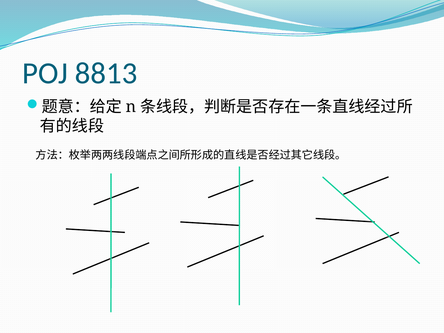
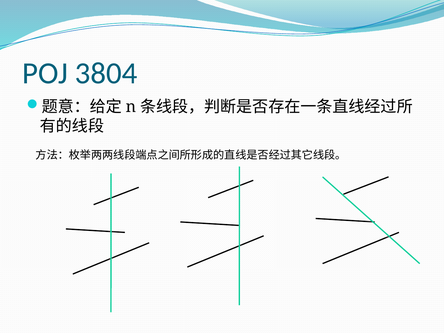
8813: 8813 -> 3804
